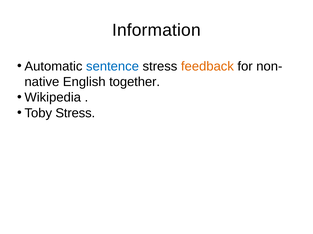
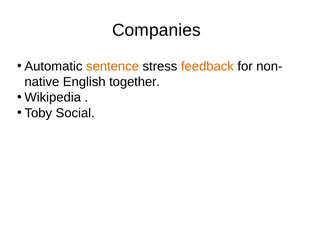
Information: Information -> Companies
sentence colour: blue -> orange
Toby Stress: Stress -> Social
